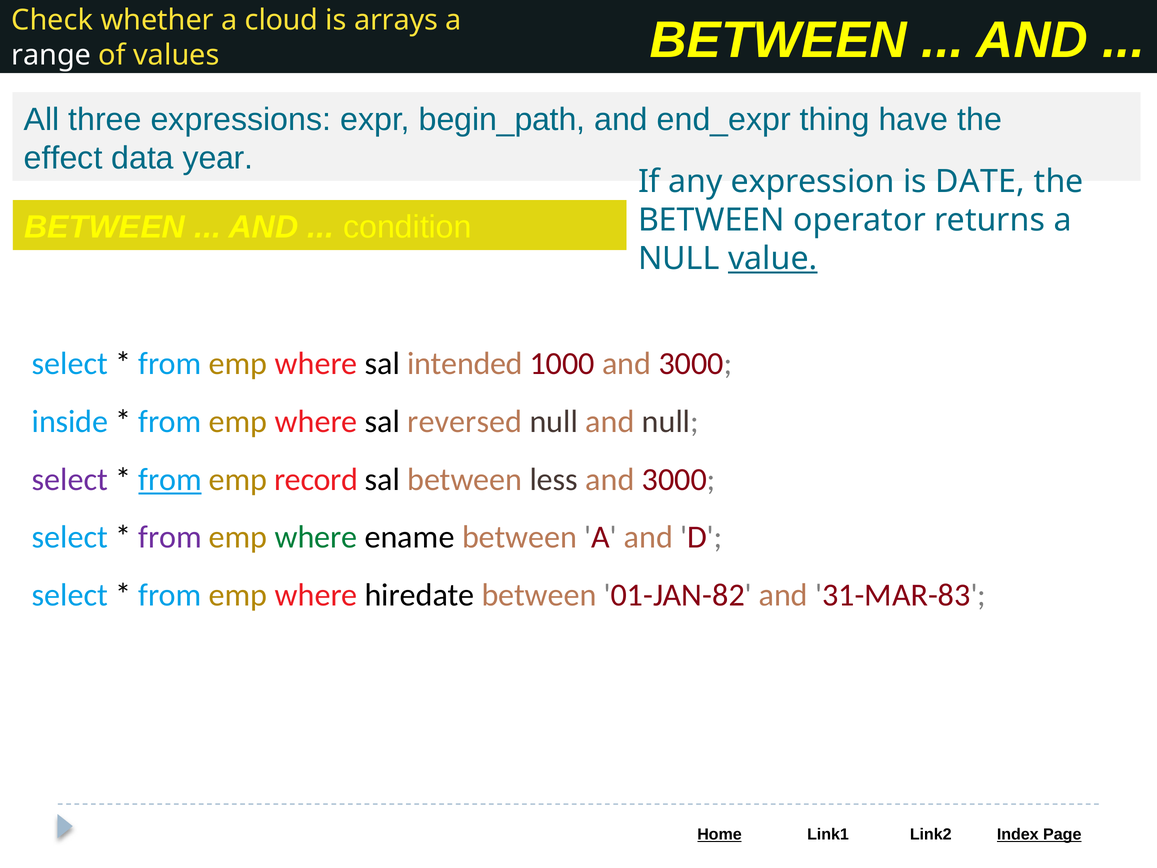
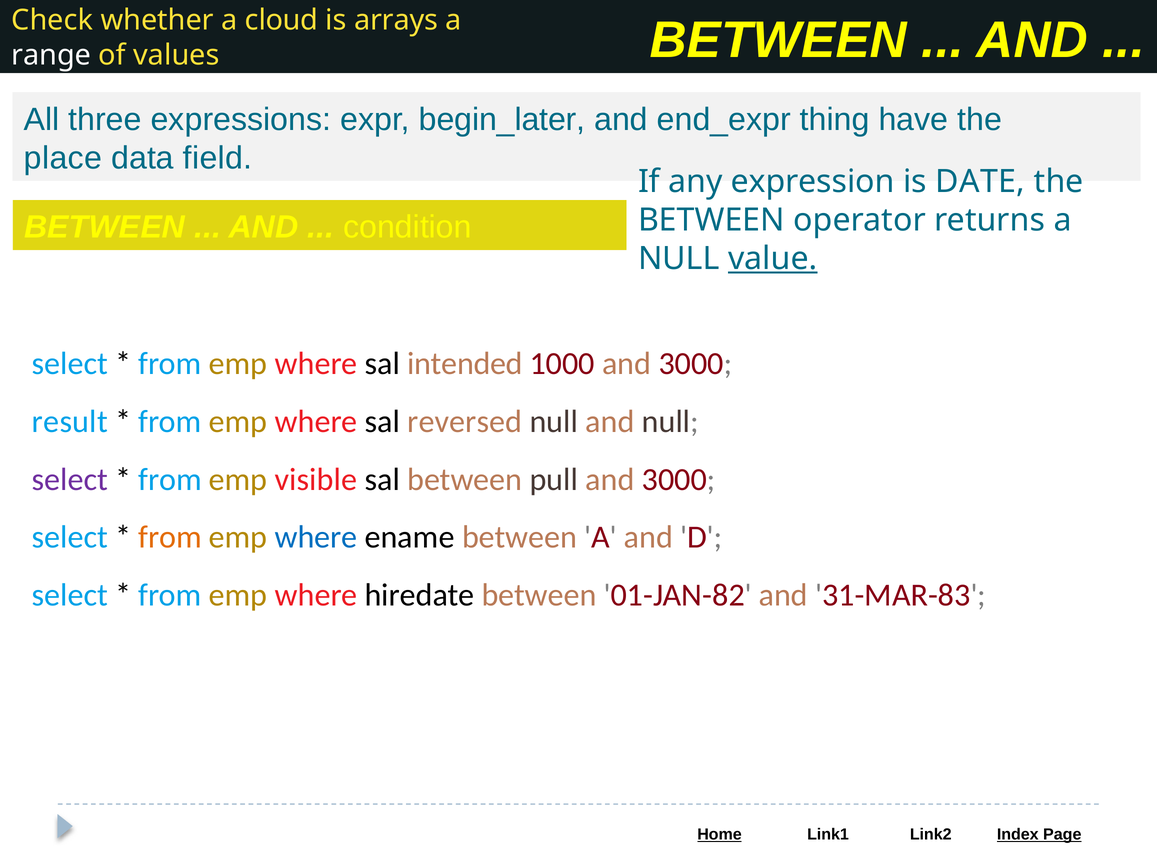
begin_path: begin_path -> begin_later
effect: effect -> place
year: year -> field
inside: inside -> result
from at (170, 479) underline: present -> none
record: record -> visible
less: less -> pull
from at (170, 537) colour: purple -> orange
where at (316, 537) colour: green -> blue
